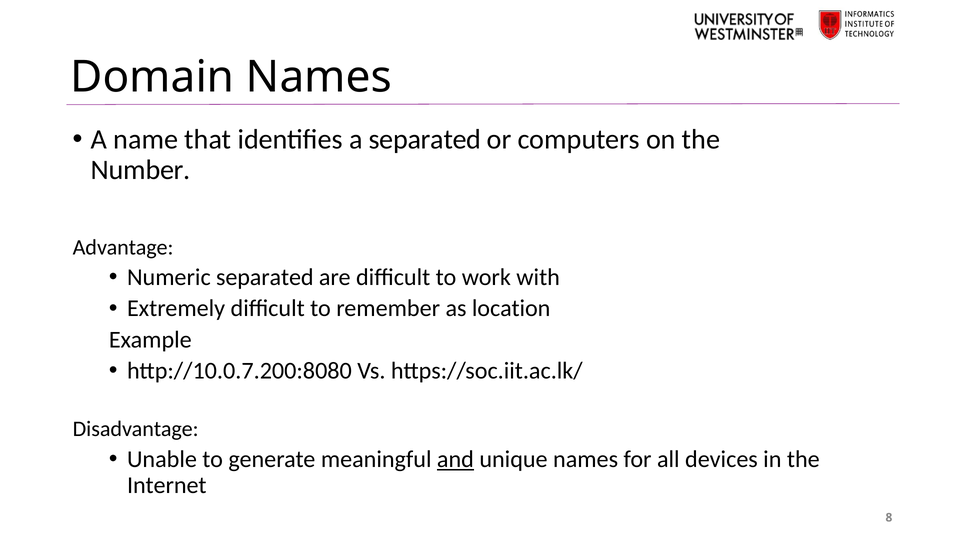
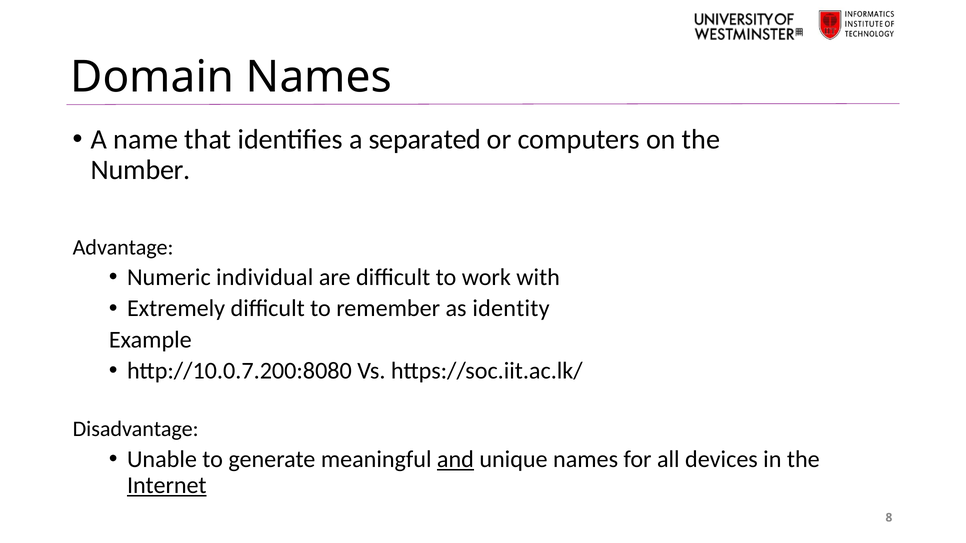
Numeric separated: separated -> individual
location: location -> identity
Internet underline: none -> present
